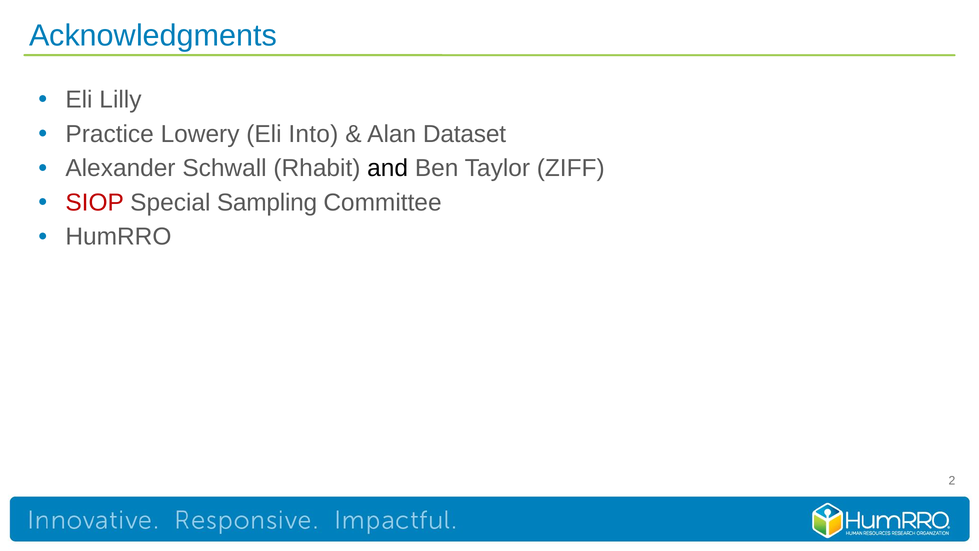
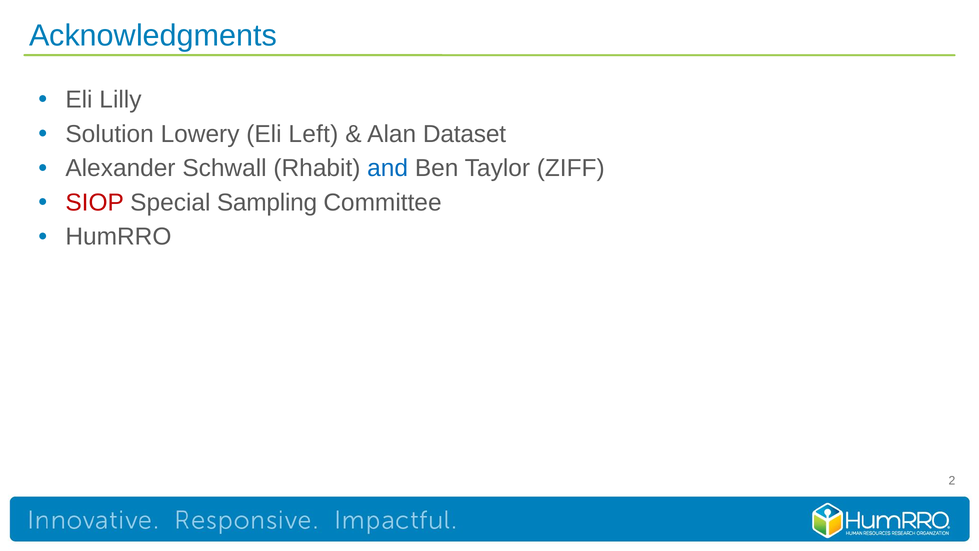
Practice: Practice -> Solution
Into: Into -> Left
and colour: black -> blue
